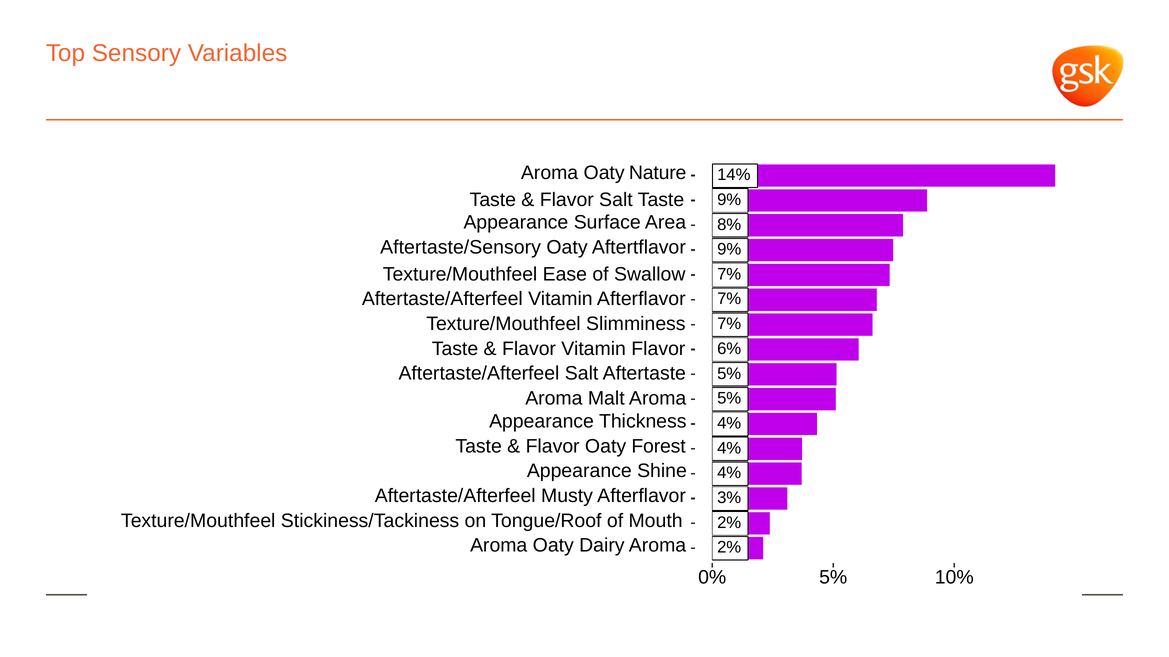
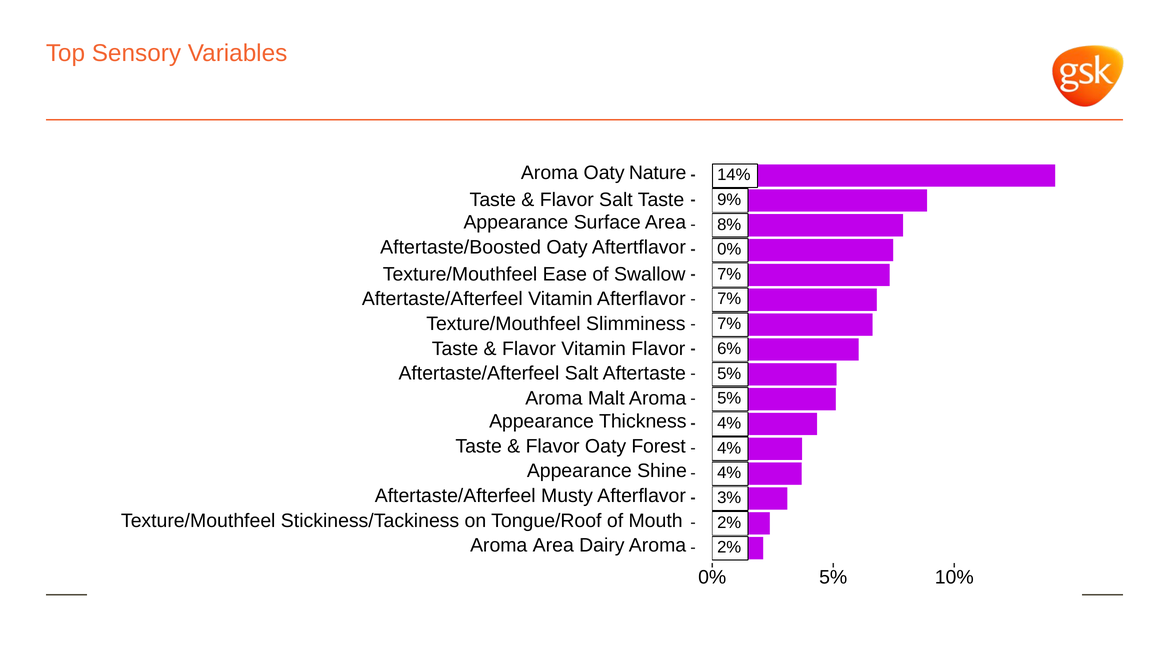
Aftertaste/Sensory: Aftertaste/Sensory -> Aftertaste/Boosted
9% at (729, 250): 9% -> 0%
Oaty at (553, 546): Oaty -> Area
